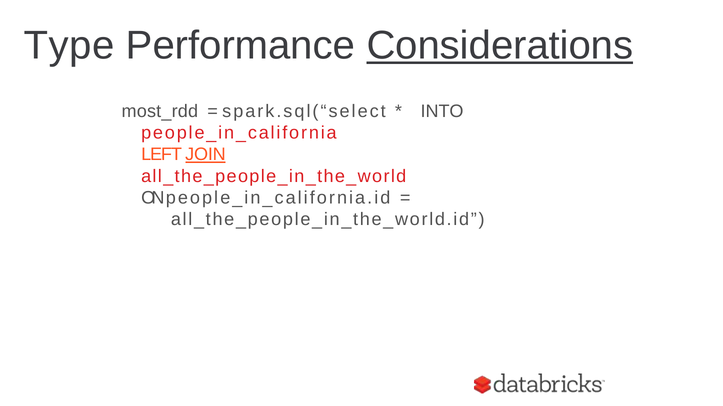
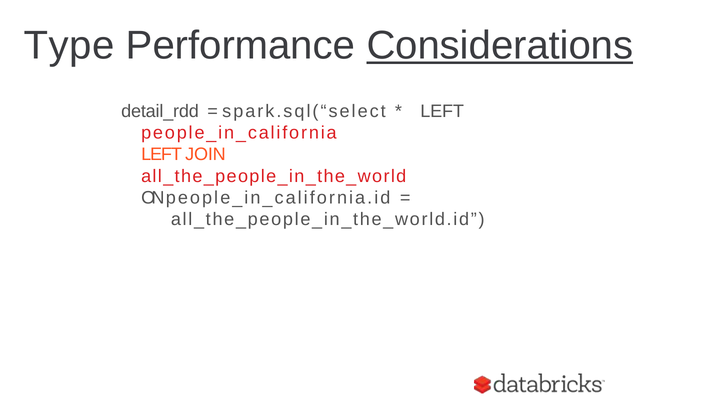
most_rdd: most_rdd -> detail_rdd
INTO at (442, 111): INTO -> LEFT
JOIN underline: present -> none
